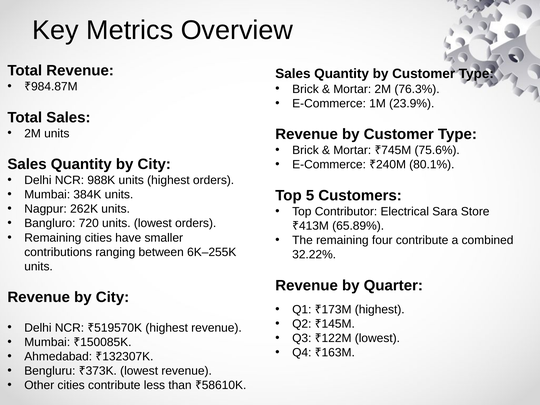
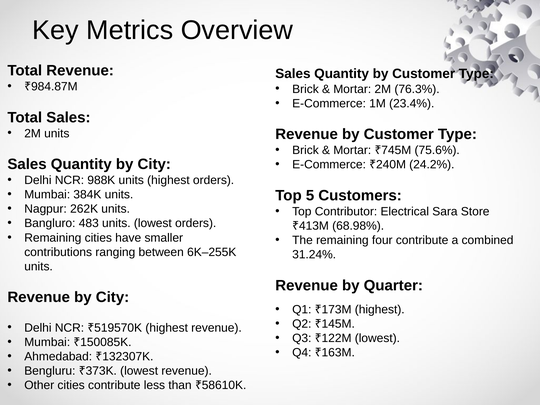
23.9%: 23.9% -> 23.4%
80.1%: 80.1% -> 24.2%
720: 720 -> 483
65.89%: 65.89% -> 68.98%
32.22%: 32.22% -> 31.24%
